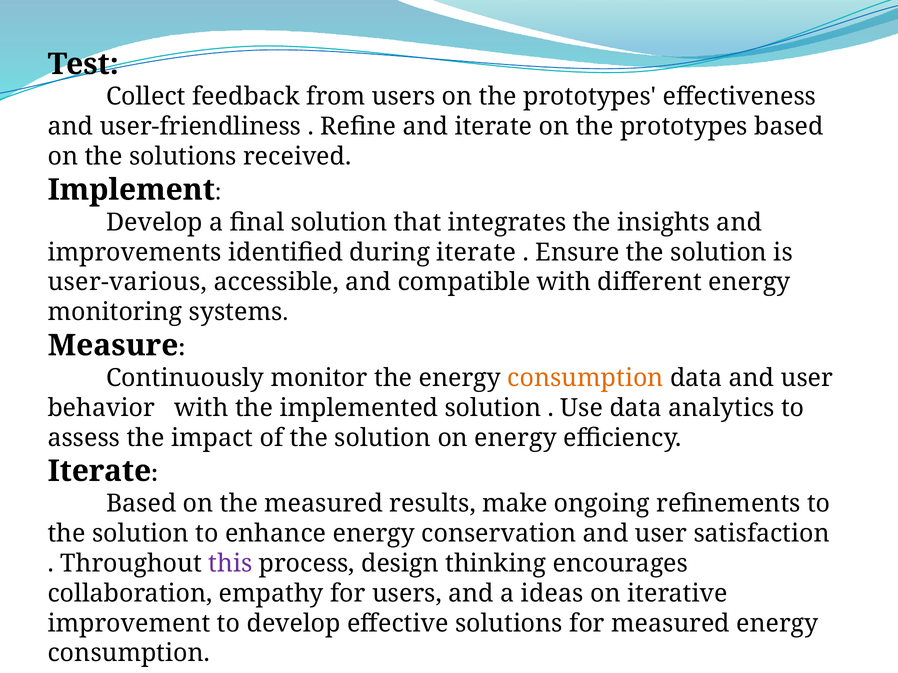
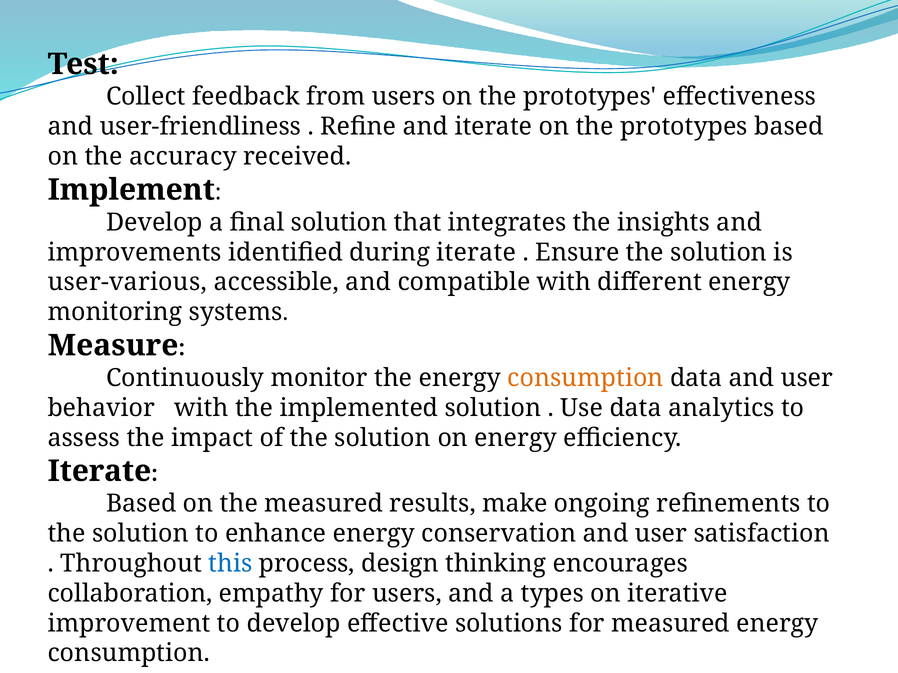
the solutions: solutions -> accuracy
this colour: purple -> blue
ideas: ideas -> types
